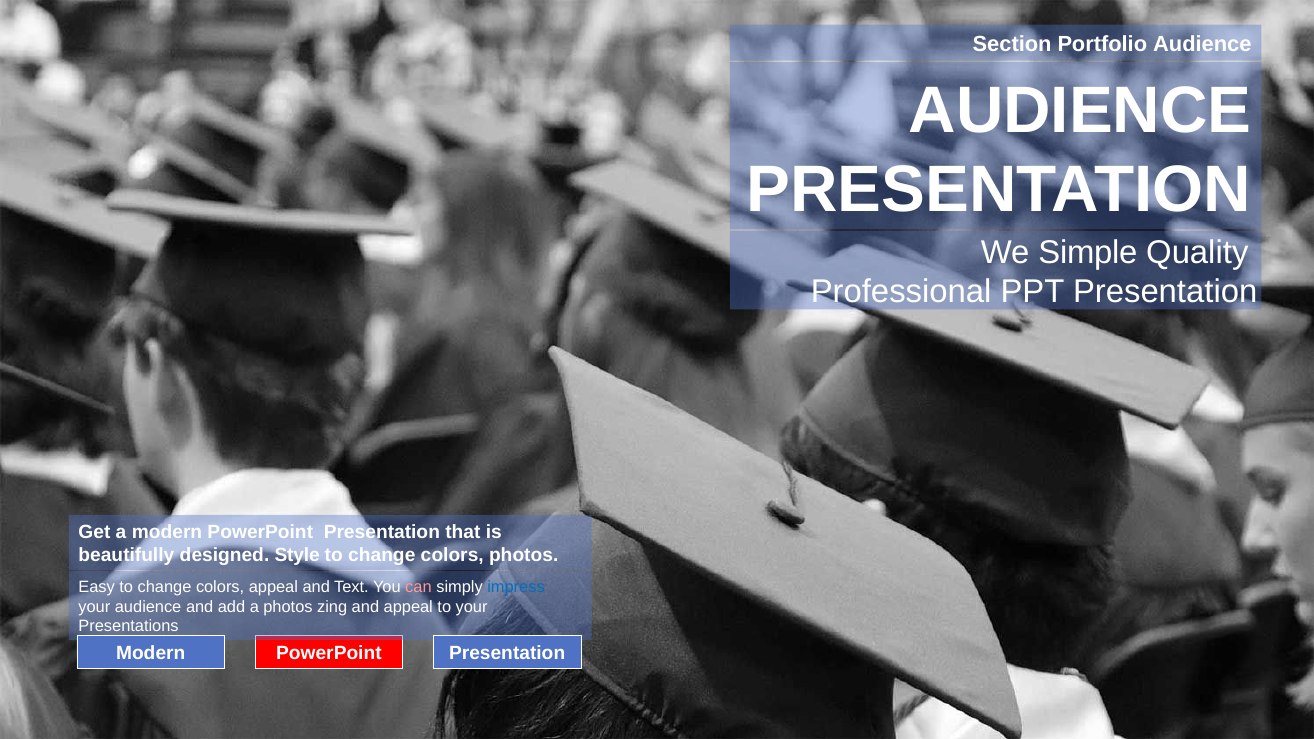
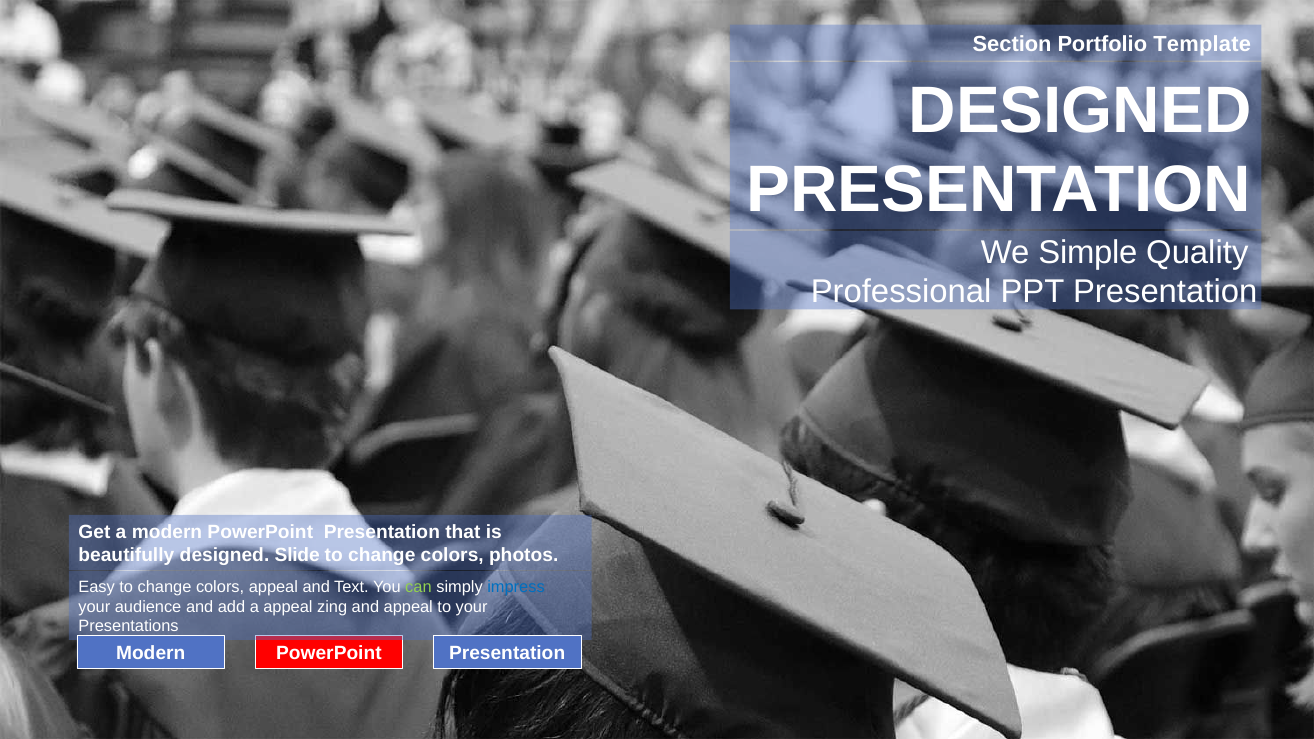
Portfolio Audience: Audience -> Template
AUDIENCE at (1080, 111): AUDIENCE -> DESIGNED
Style: Style -> Slide
can colour: pink -> light green
a photos: photos -> appeal
